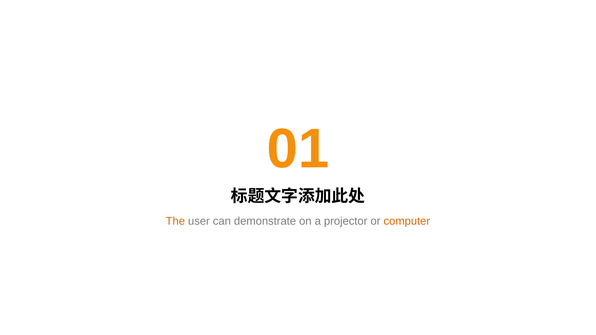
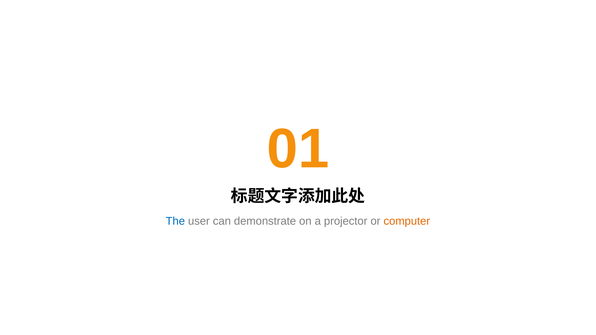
The colour: orange -> blue
